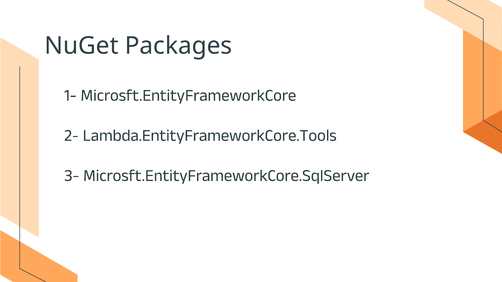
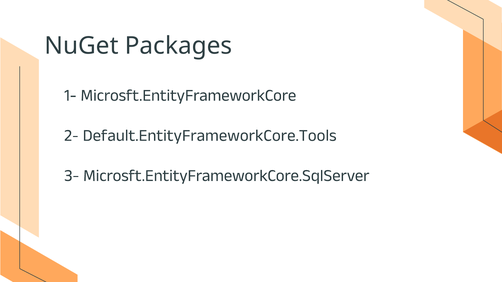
Lambda.EntityFrameworkCore.Tools: Lambda.EntityFrameworkCore.Tools -> Default.EntityFrameworkCore.Tools
